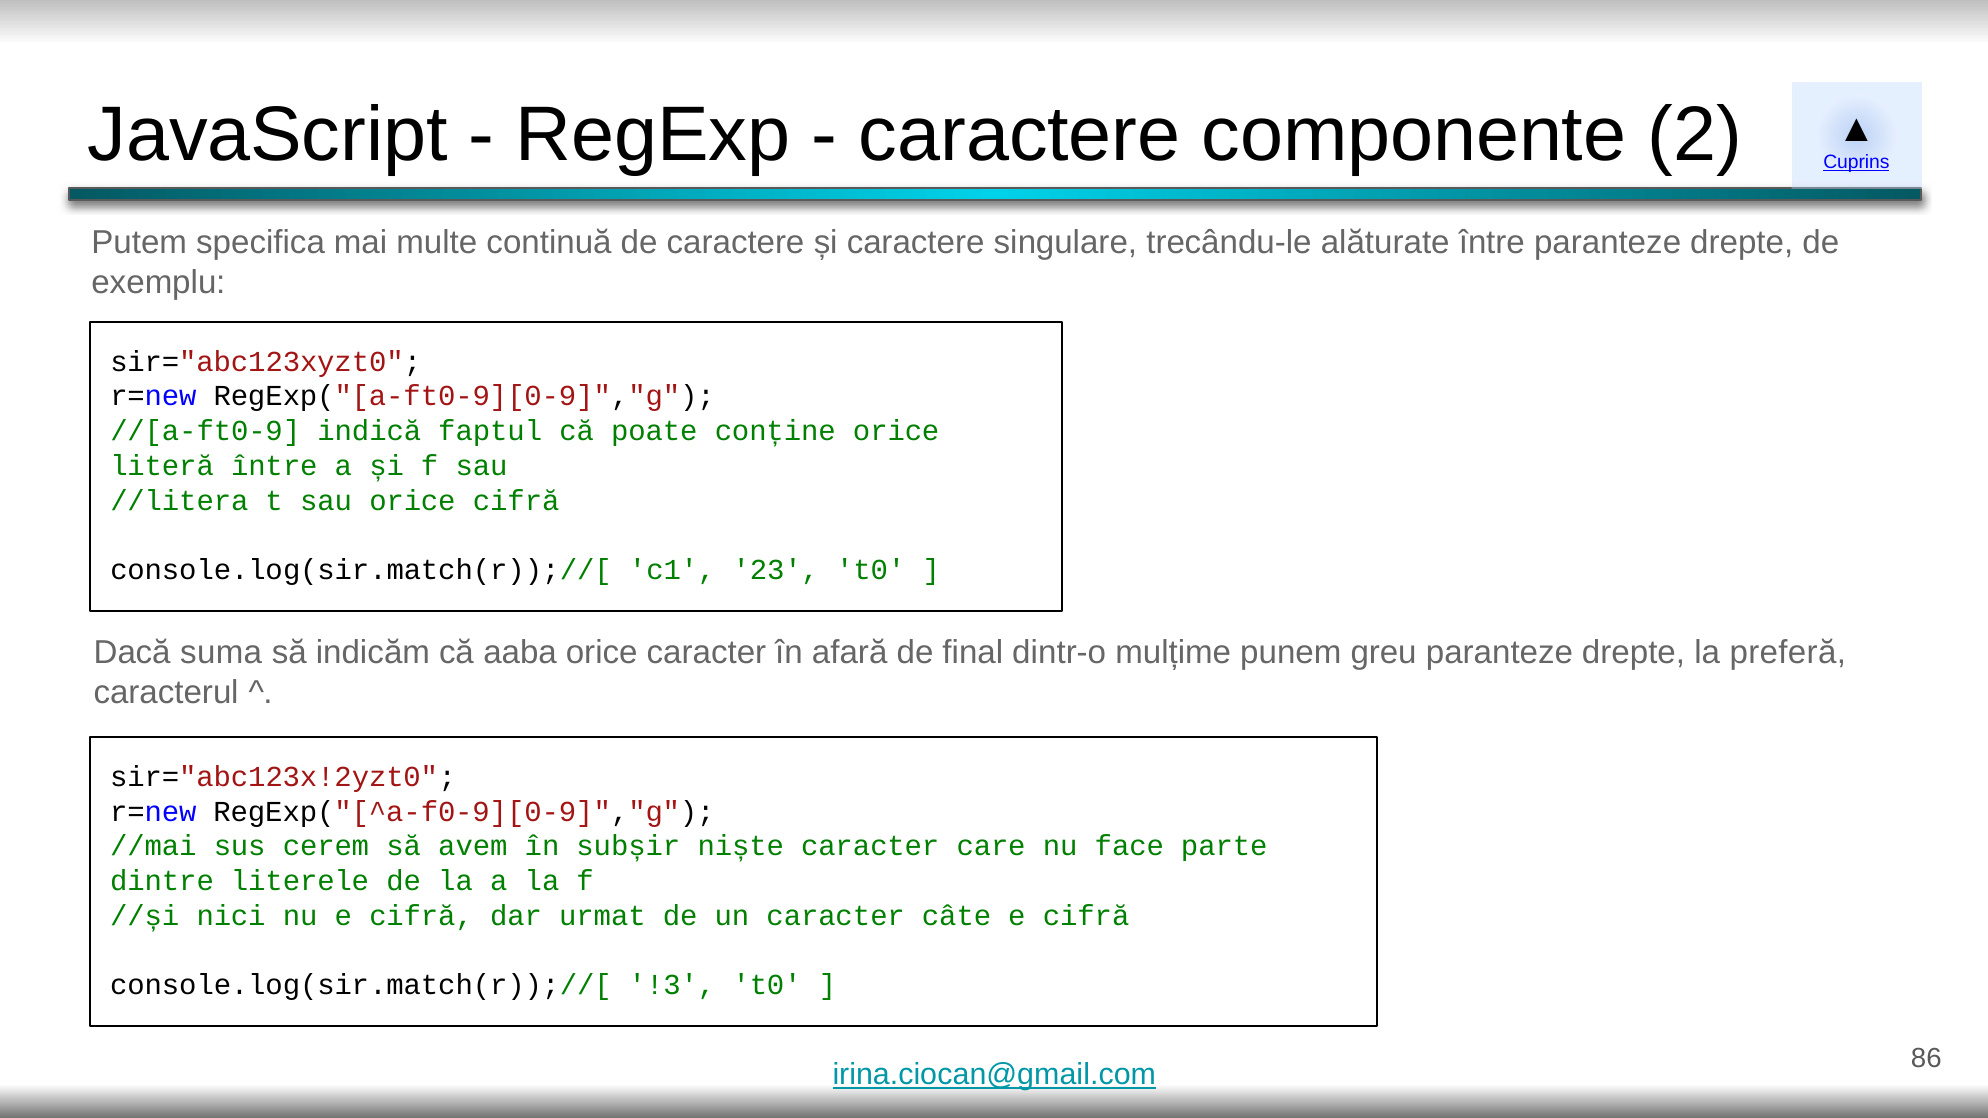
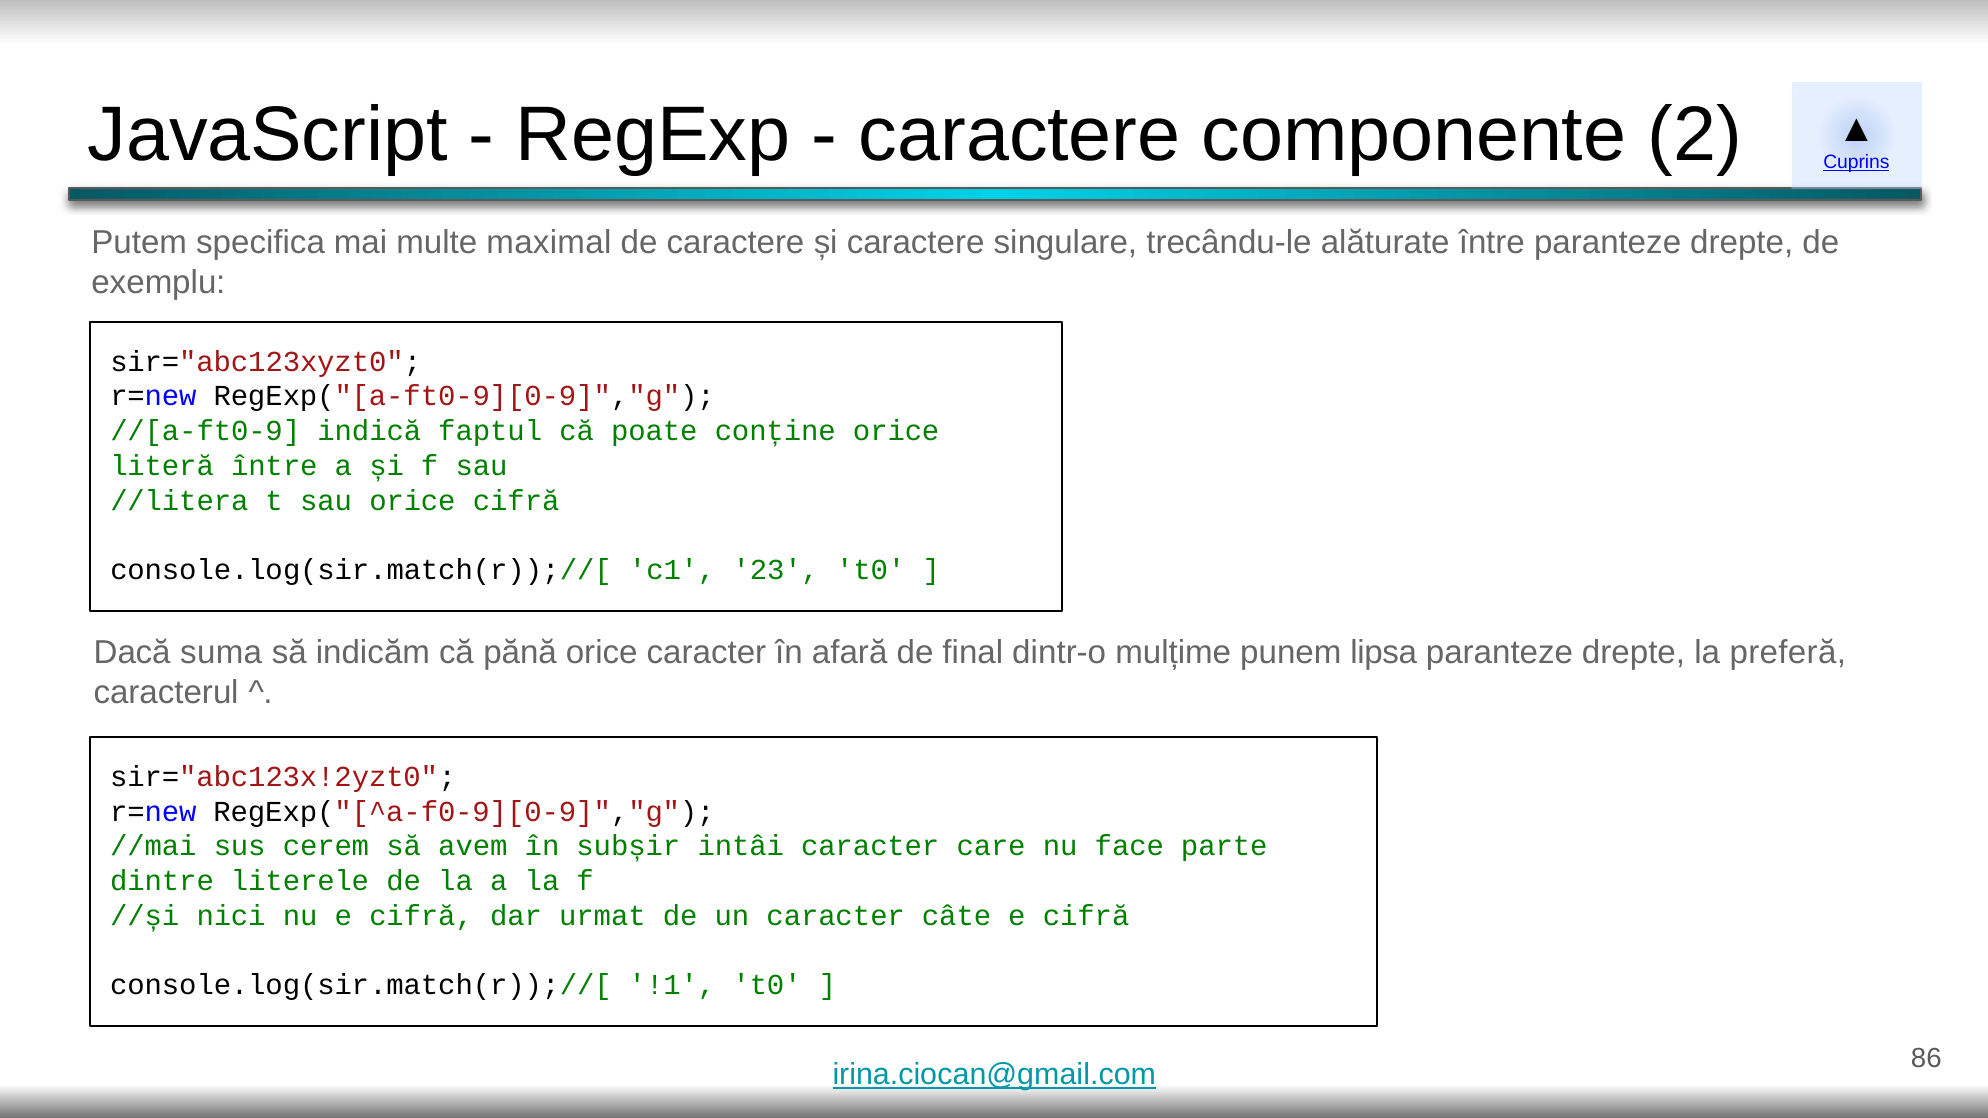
continuă: continuă -> maximal
aaba: aaba -> pănă
greu: greu -> lipsa
niște: niște -> intâi
!3: !3 -> !1
